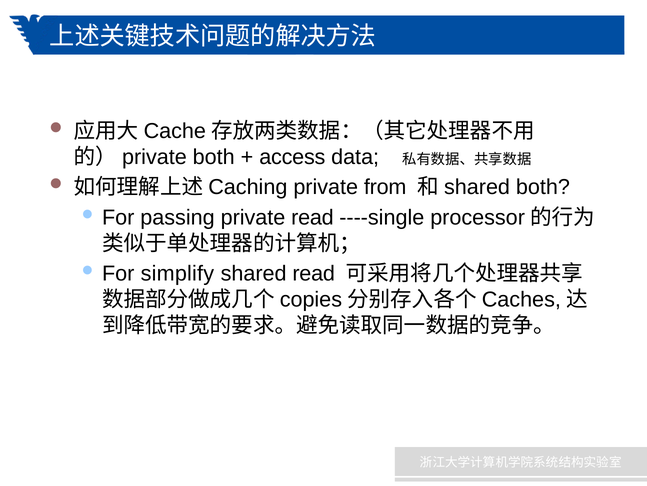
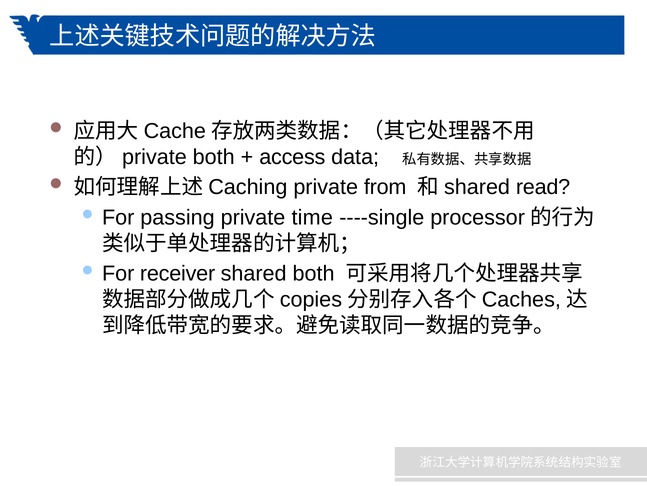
both at (543, 187): both -> read
private read: read -> time
simplify: simplify -> receiver
shared read: read -> both
